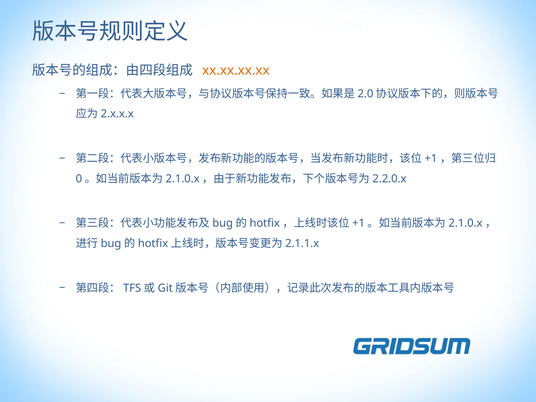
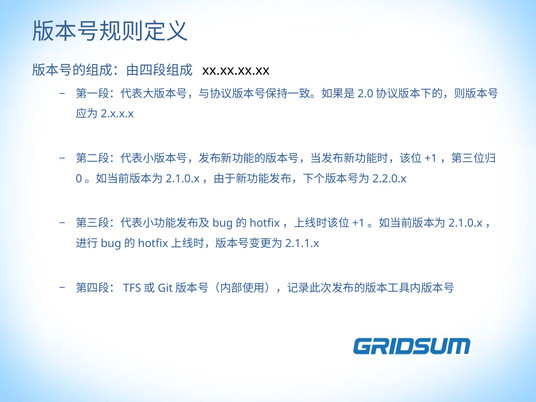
xx.xx.xx.xx colour: orange -> black
